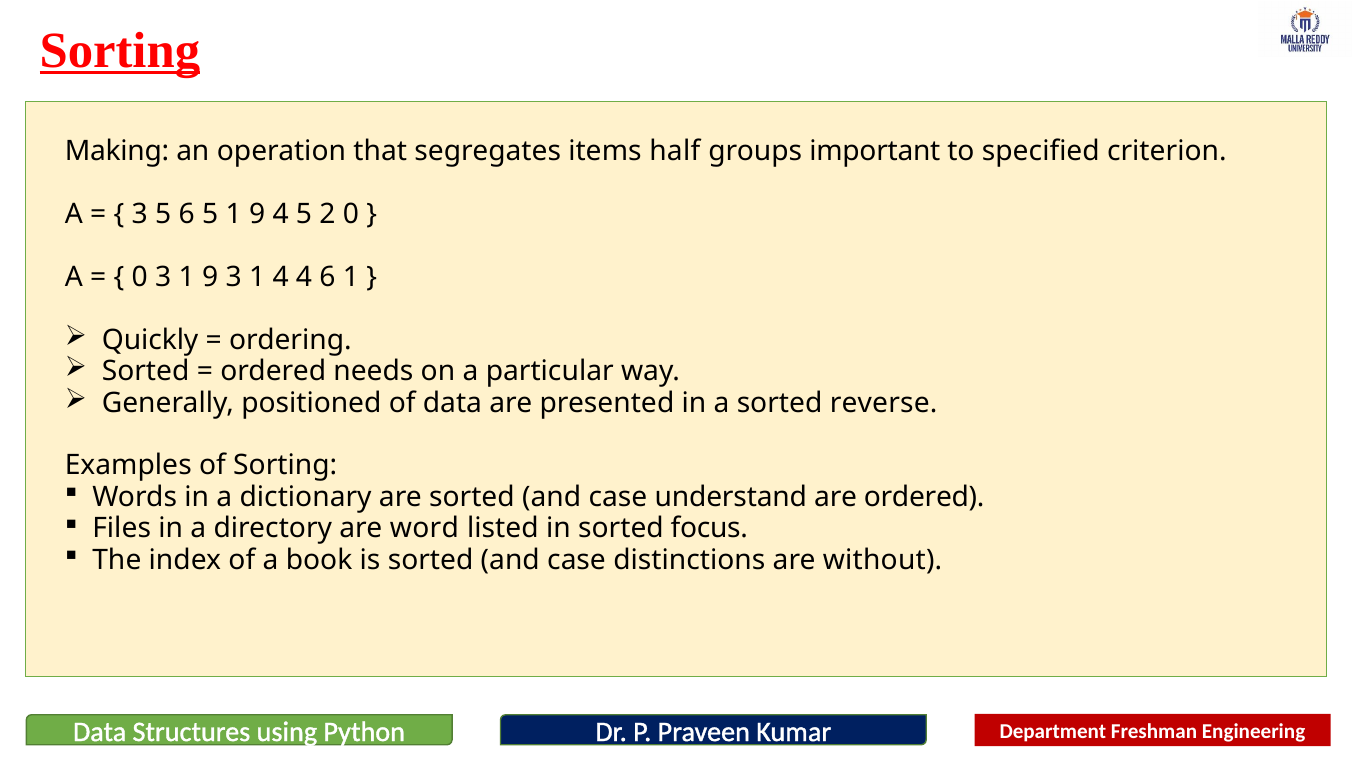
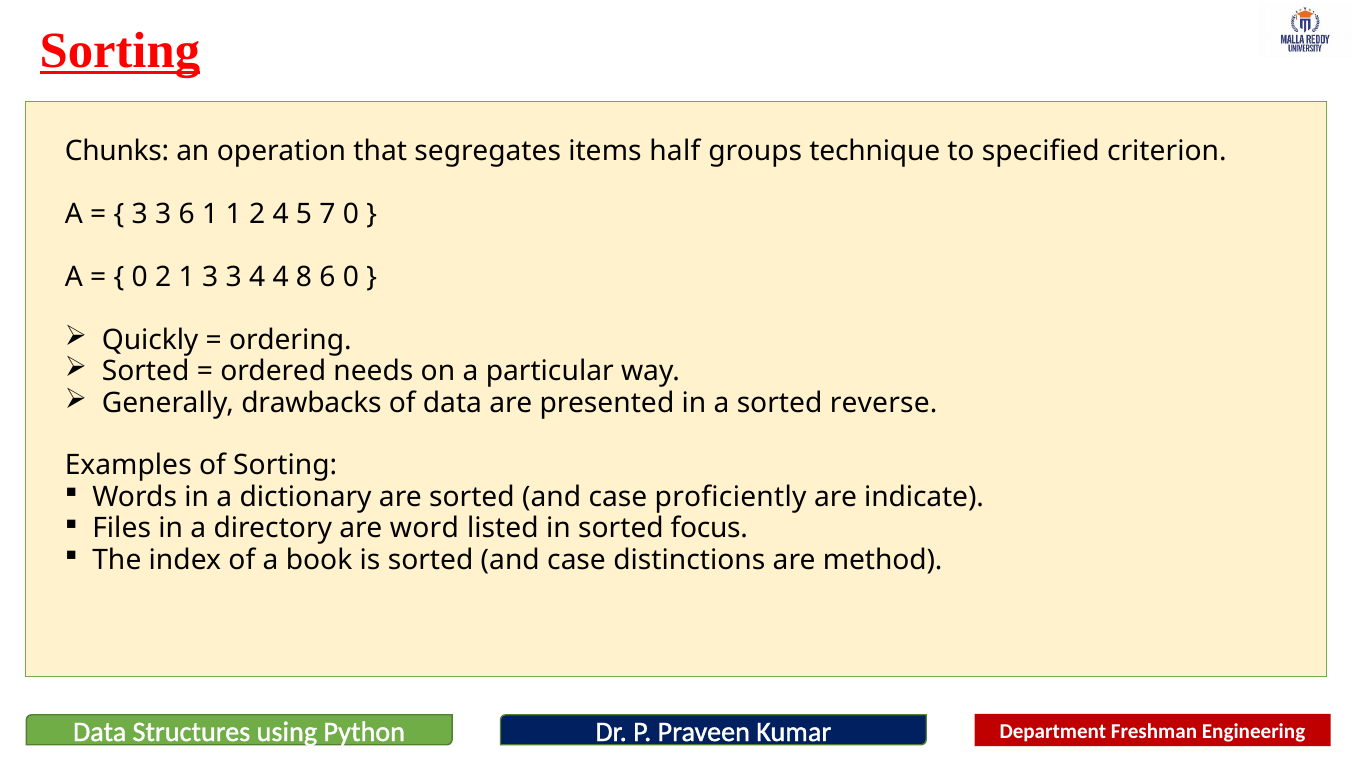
Making: Making -> Chunks
important: important -> technique
5 at (163, 214): 5 -> 3
6 5: 5 -> 1
9 at (257, 214): 9 -> 2
2: 2 -> 7
0 3: 3 -> 2
9 at (210, 277): 9 -> 3
1 at (257, 277): 1 -> 4
4 4: 4 -> 8
6 1: 1 -> 0
positioned: positioned -> drawbacks
understand: understand -> proficiently
are ordered: ordered -> indicate
without: without -> method
